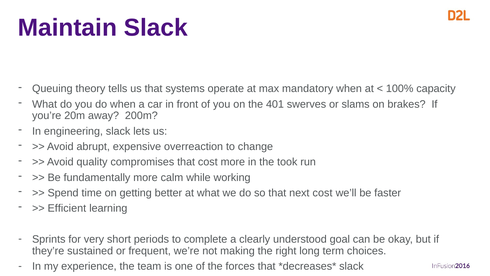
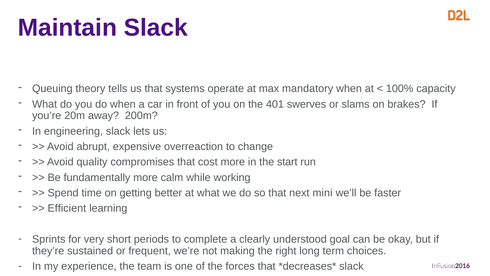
took: took -> start
next cost: cost -> mini
